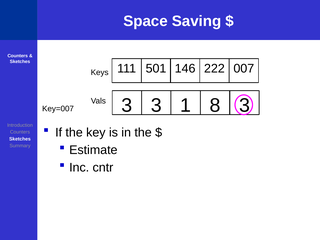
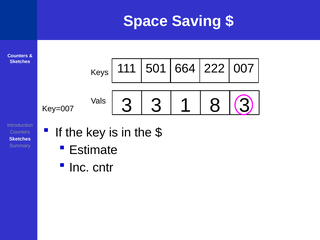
146: 146 -> 664
